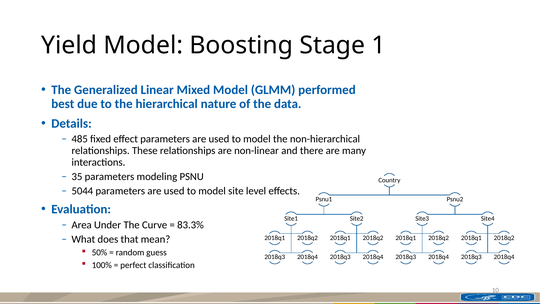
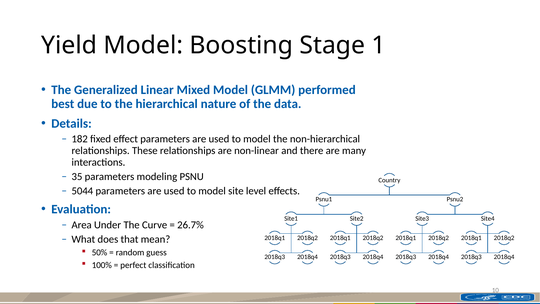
485: 485 -> 182
83.3%: 83.3% -> 26.7%
